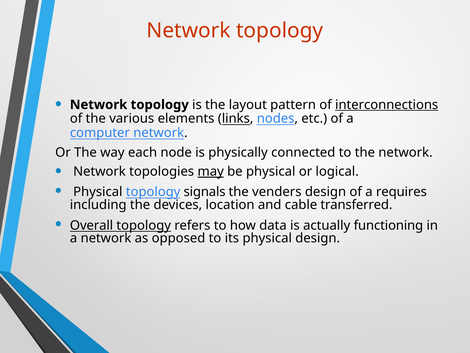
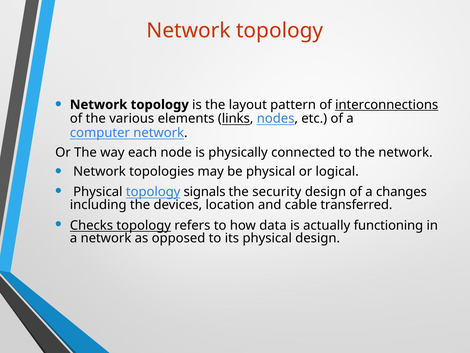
may underline: present -> none
venders: venders -> security
requires: requires -> changes
Overall: Overall -> Checks
